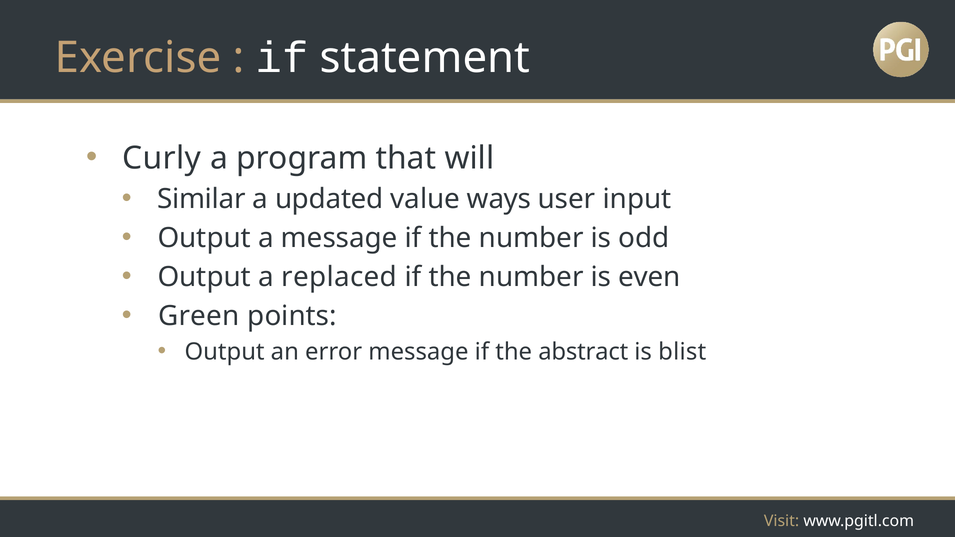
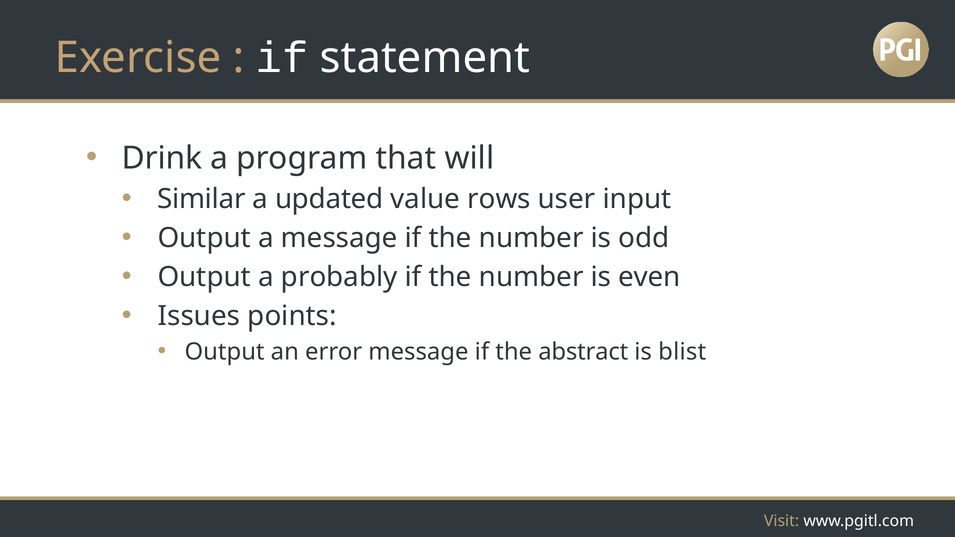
Curly: Curly -> Drink
ways: ways -> rows
replaced: replaced -> probably
Green: Green -> Issues
